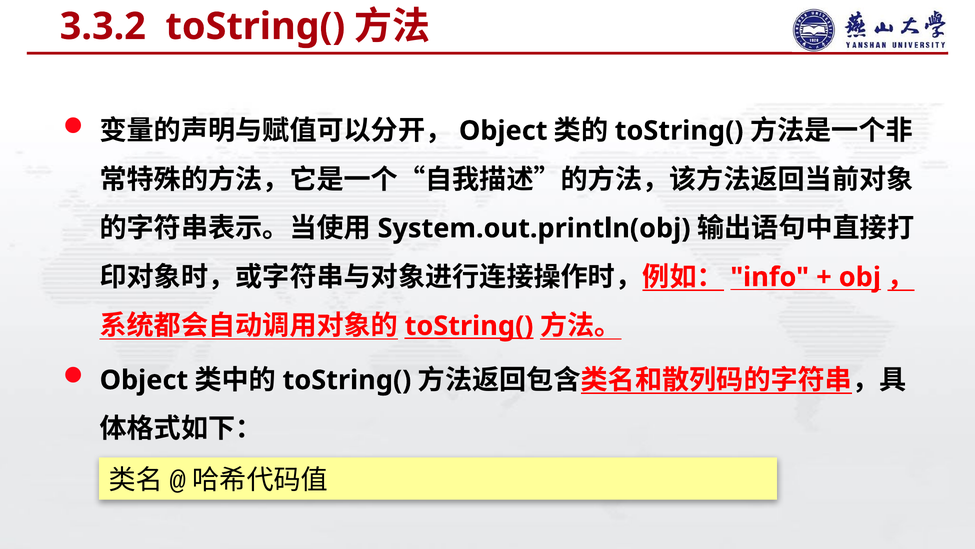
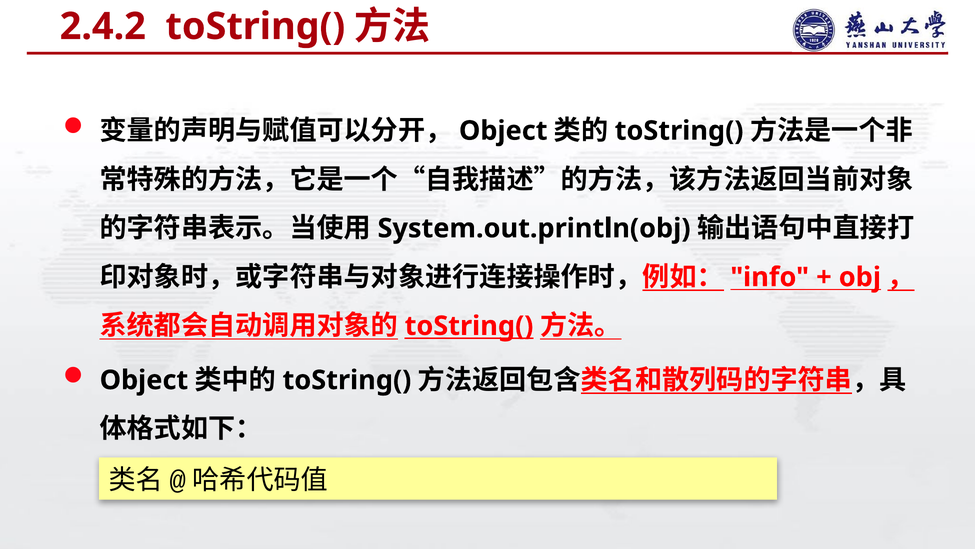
3.3.2: 3.3.2 -> 2.4.2
